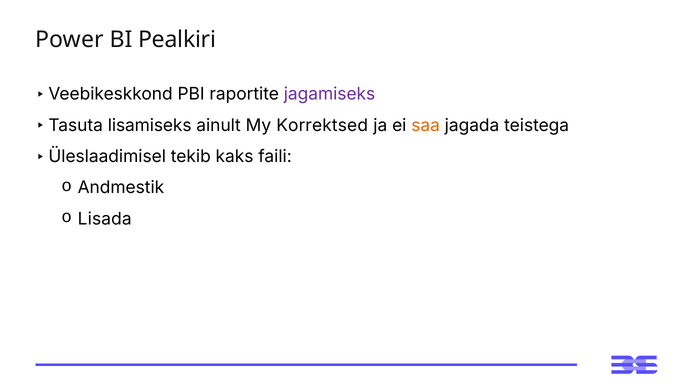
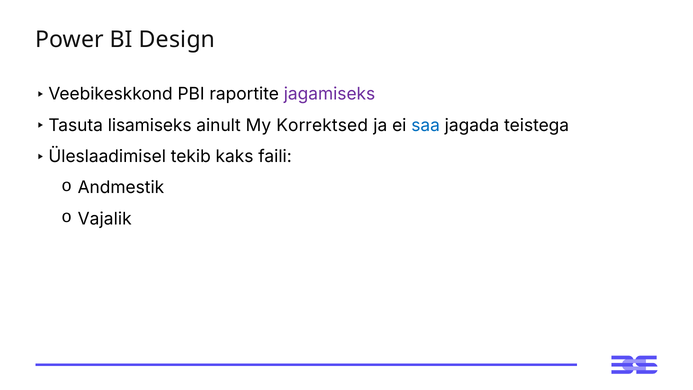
Pealkiri: Pealkiri -> Design
saa colour: orange -> blue
Lisada: Lisada -> Vajalik
